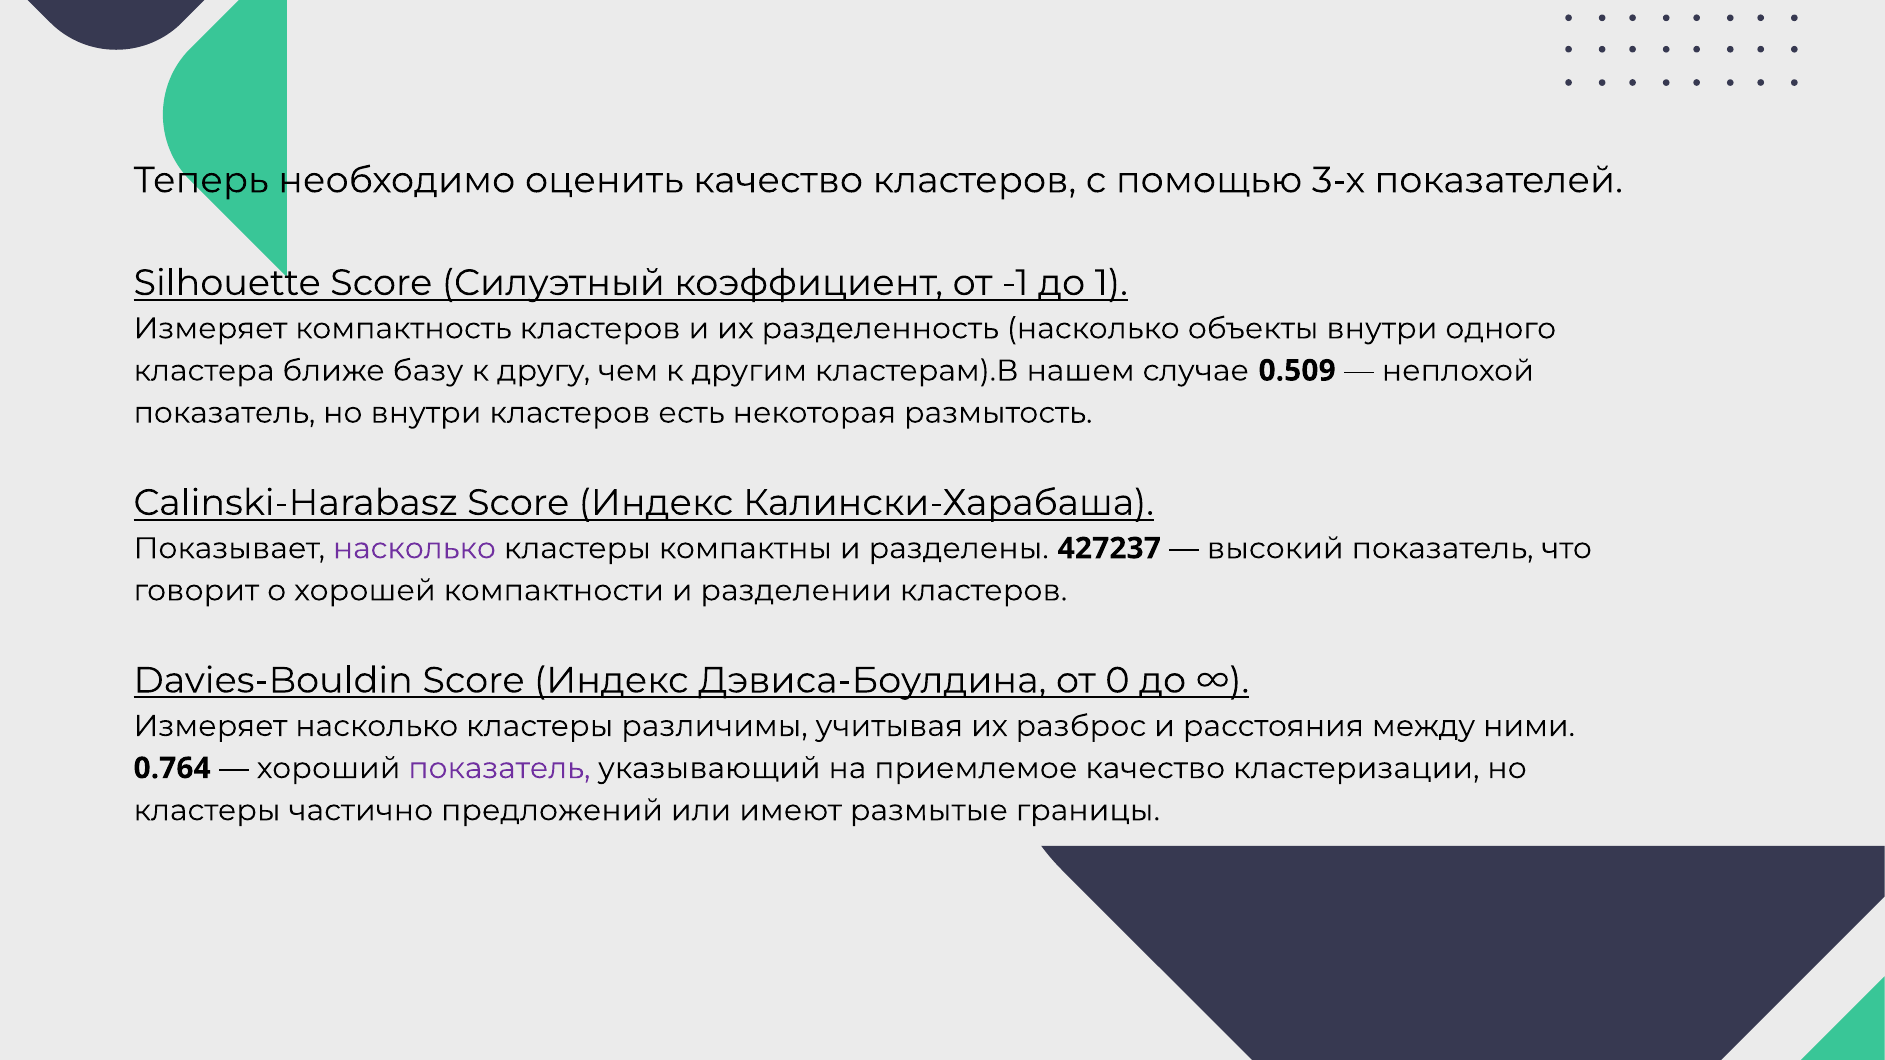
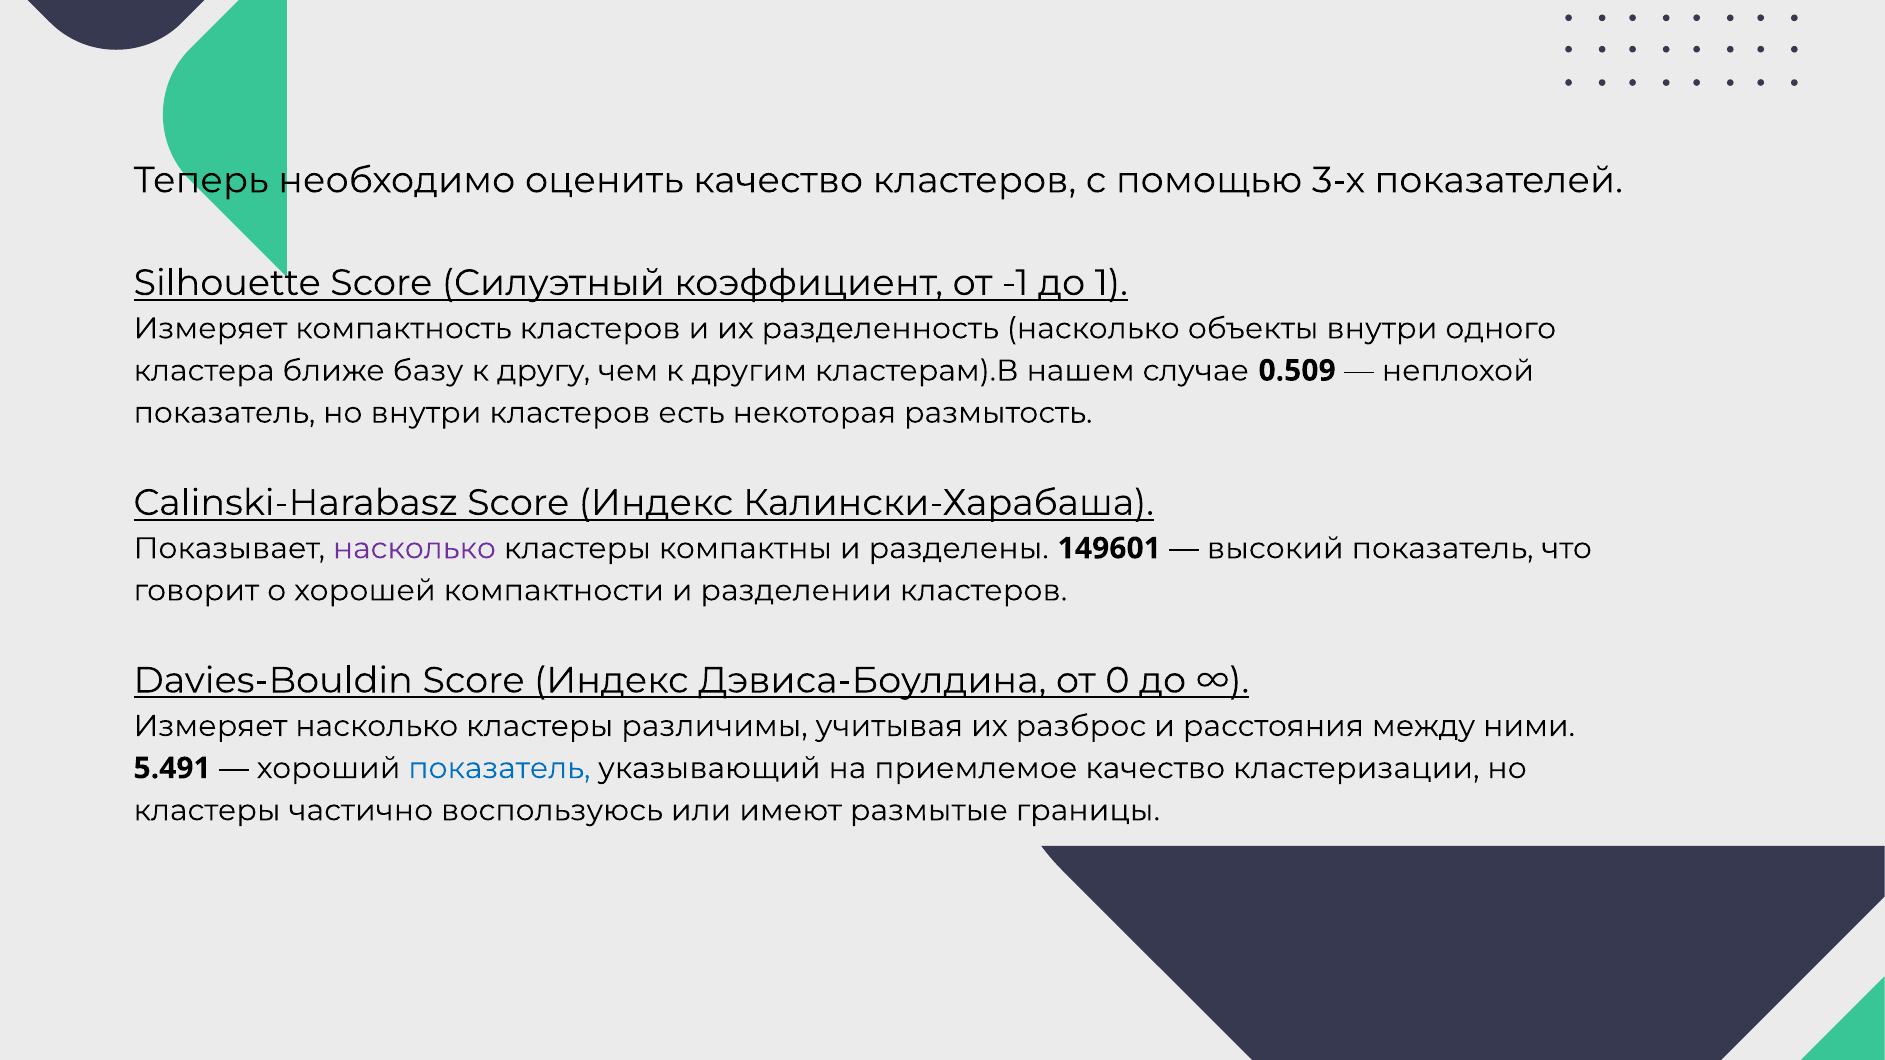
427237: 427237 -> 149601
0.764: 0.764 -> 5.491
показатель at (499, 768) colour: purple -> blue
предложений: предложений -> воспользуюсь
